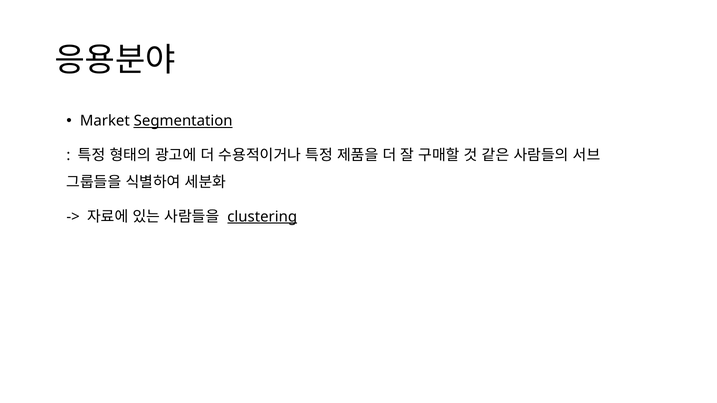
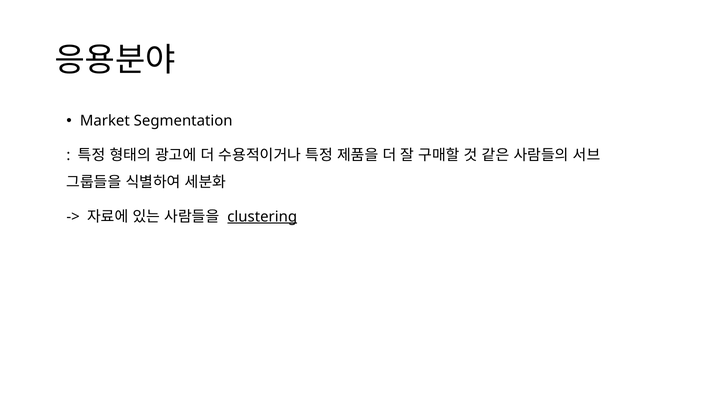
Segmentation underline: present -> none
